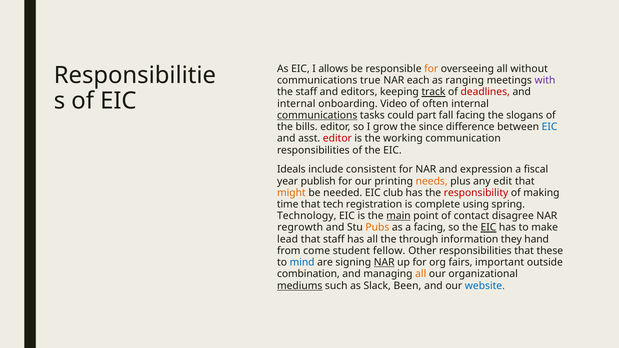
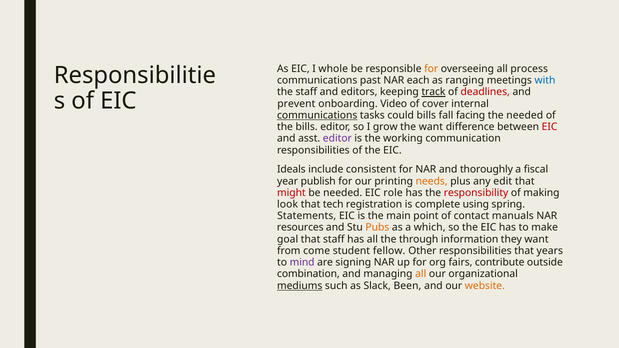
allows: allows -> whole
without: without -> process
true: true -> past
with colour: purple -> blue
internal at (296, 104): internal -> prevent
often: often -> cover
could part: part -> bills
the slogans: slogans -> needed
the since: since -> want
EIC at (550, 127) colour: blue -> red
editor at (337, 139) colour: red -> purple
expression: expression -> thoroughly
might colour: orange -> red
club: club -> role
time: time -> look
Technology: Technology -> Statements
main underline: present -> none
disagree: disagree -> manuals
regrowth: regrowth -> resources
a facing: facing -> which
EIC at (488, 228) underline: present -> none
lead: lead -> goal
they hand: hand -> want
these: these -> years
mind colour: blue -> purple
NAR at (384, 263) underline: present -> none
important: important -> contribute
website colour: blue -> orange
